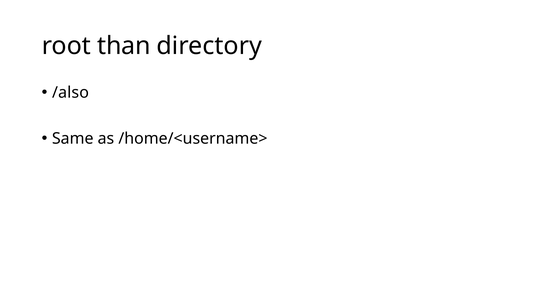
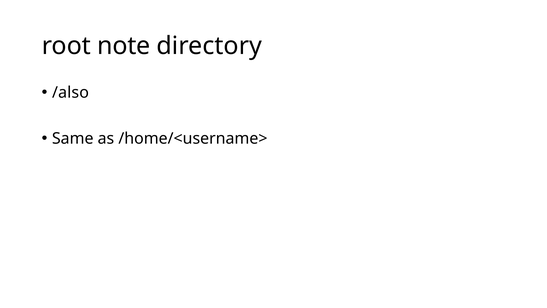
than: than -> note
